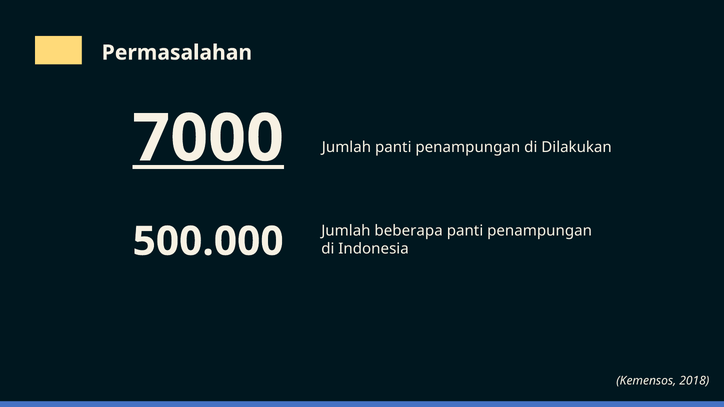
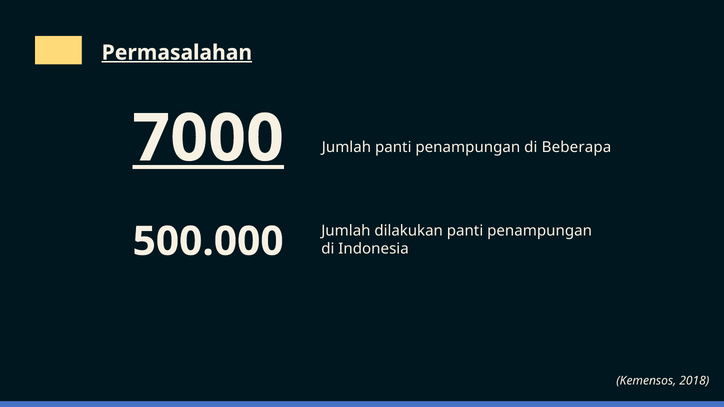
Permasalahan underline: none -> present
Dilakukan: Dilakukan -> Beberapa
beberapa: beberapa -> dilakukan
